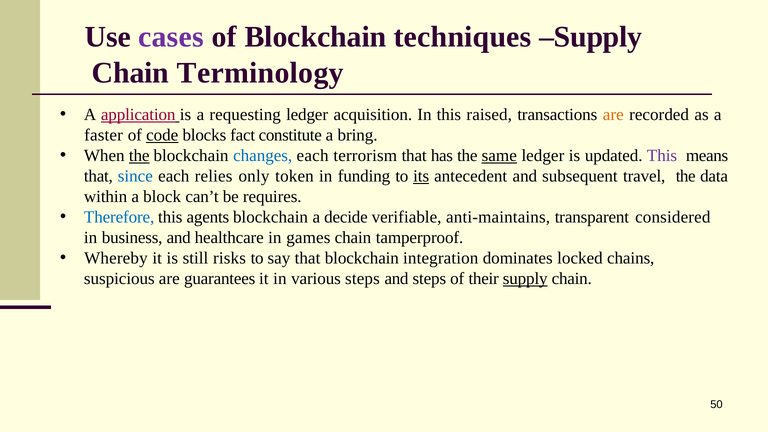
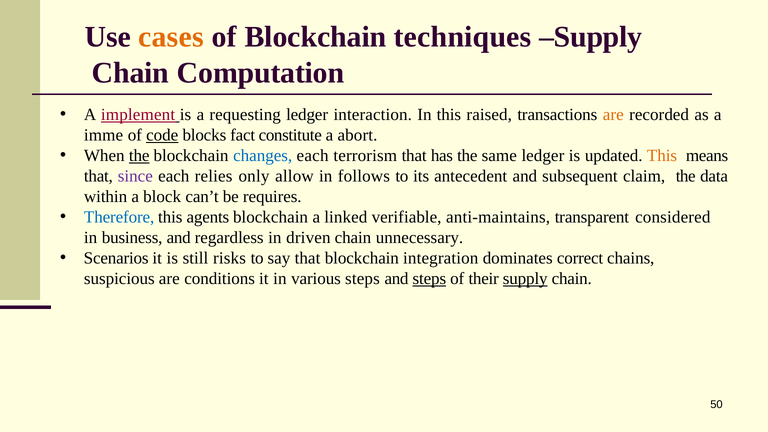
cases colour: purple -> orange
Terminology: Terminology -> Computation
application: application -> implement
acquisition: acquisition -> interaction
faster: faster -> imme
bring: bring -> abort
same underline: present -> none
This at (662, 155) colour: purple -> orange
since colour: blue -> purple
token: token -> allow
funding: funding -> follows
its underline: present -> none
travel: travel -> claim
decide: decide -> linked
healthcare: healthcare -> regardless
games: games -> driven
tamperproof: tamperproof -> unnecessary
Whereby: Whereby -> Scenarios
locked: locked -> correct
guarantees: guarantees -> conditions
steps at (429, 279) underline: none -> present
